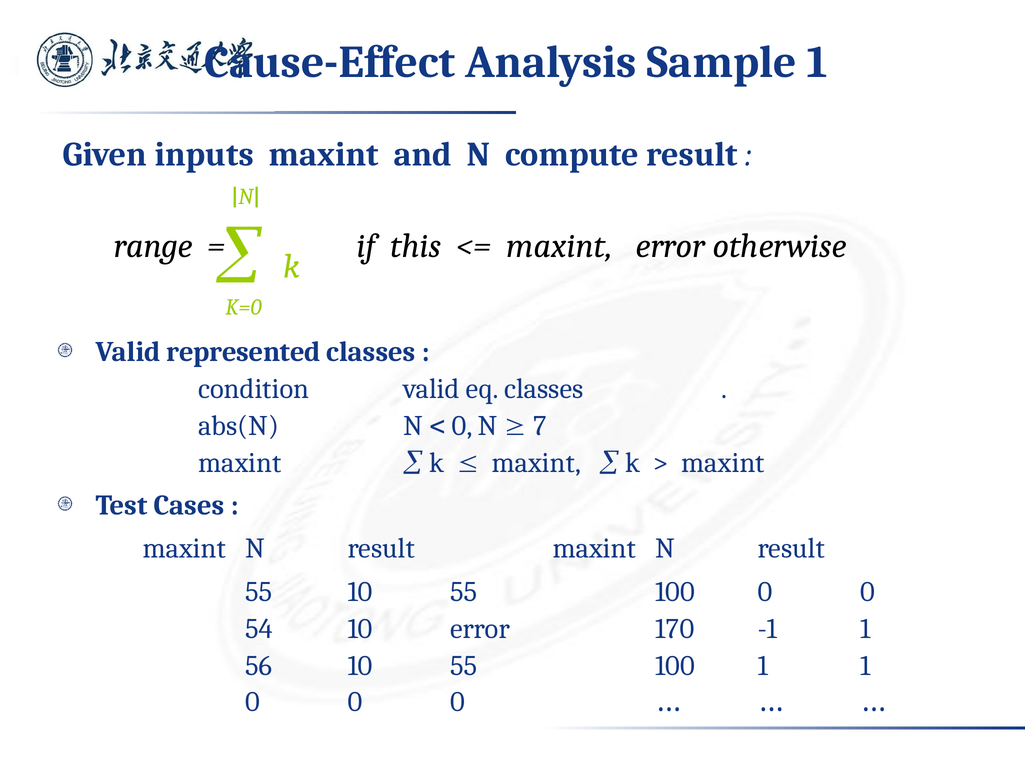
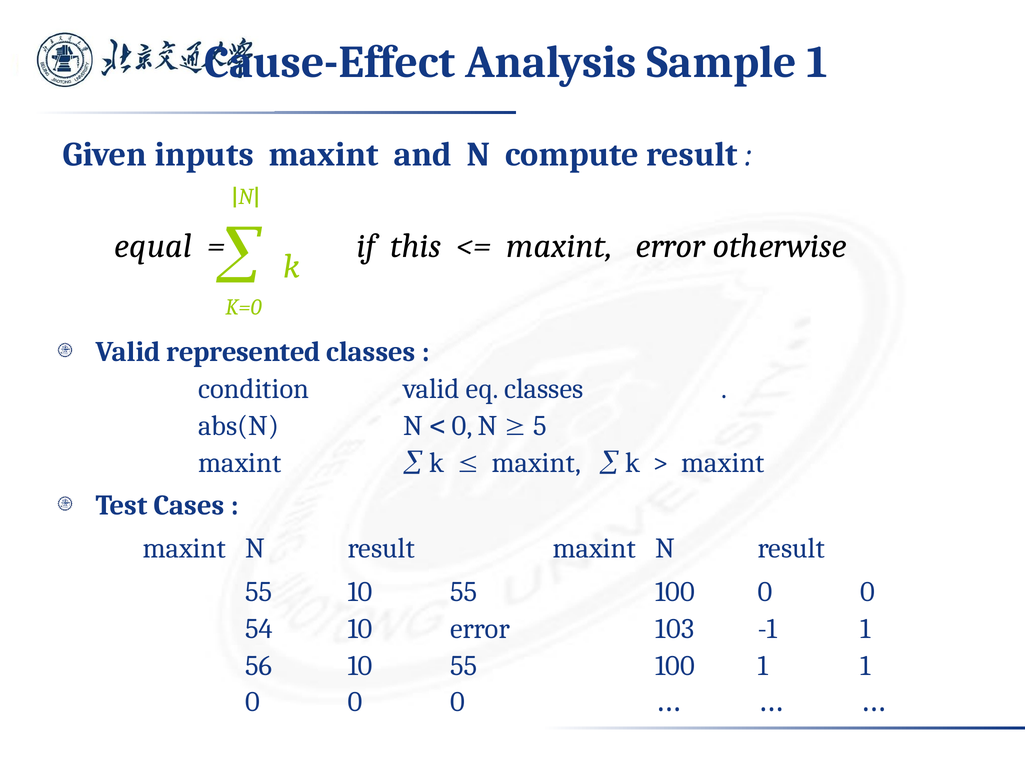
range: range -> equal
7: 7 -> 5
170: 170 -> 103
